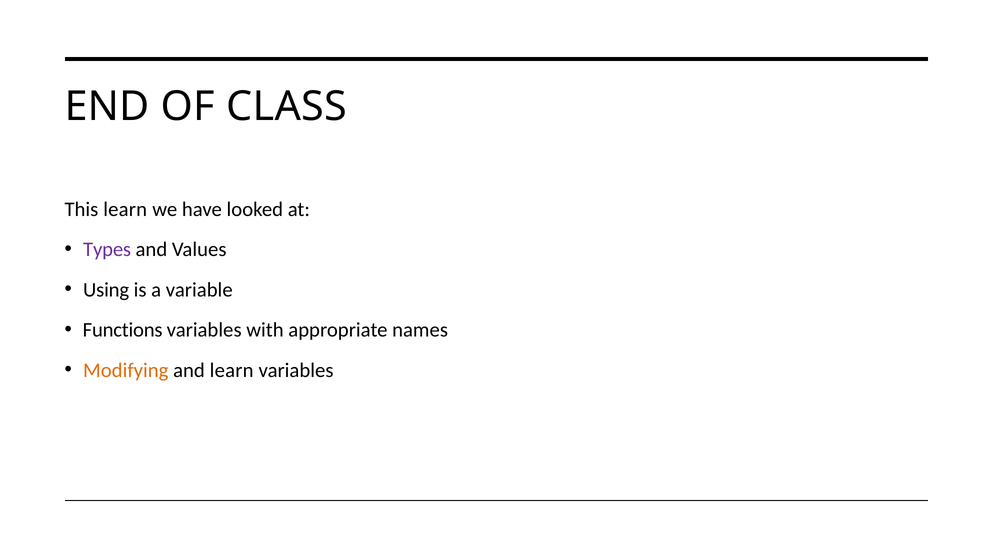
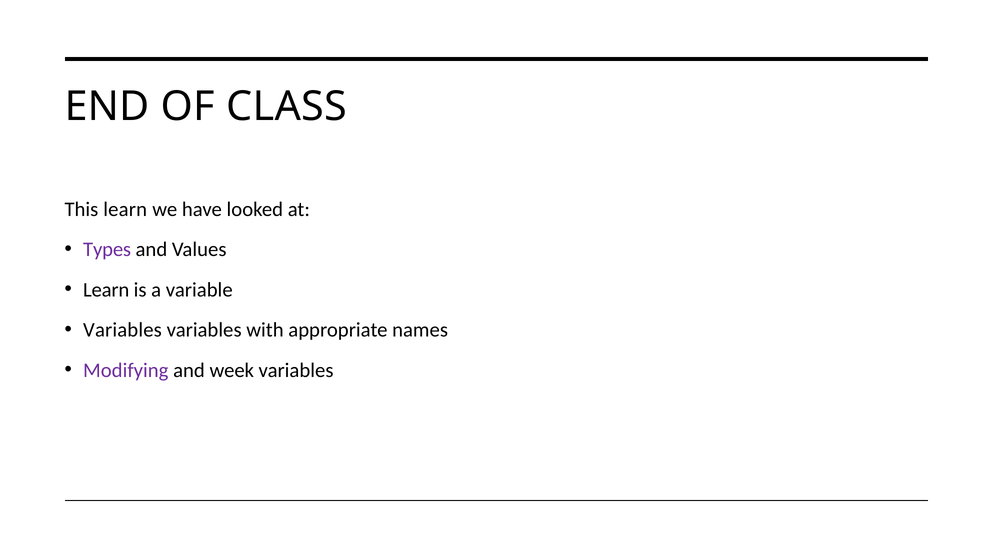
Using at (106, 290): Using -> Learn
Functions at (123, 330): Functions -> Variables
Modifying colour: orange -> purple
and learn: learn -> week
